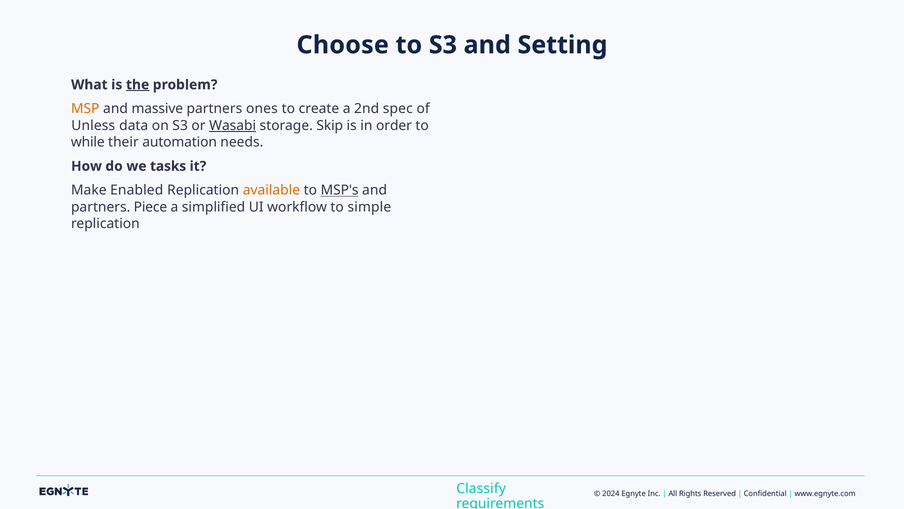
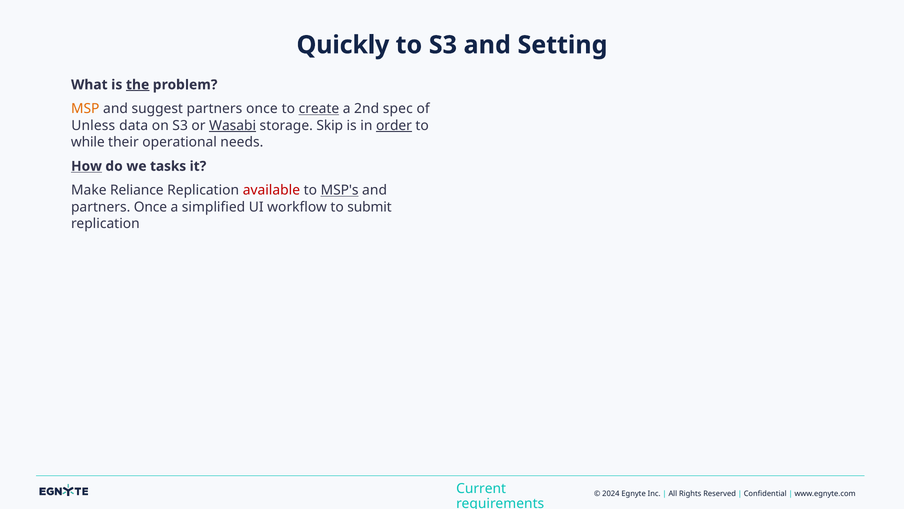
Choose: Choose -> Quickly
massive: massive -> suggest
ones at (262, 109): ones -> once
create underline: none -> present
order underline: none -> present
automation: automation -> operational
How underline: none -> present
Enabled: Enabled -> Reliance
available colour: orange -> red
Piece at (150, 207): Piece -> Once
simple: simple -> submit
Classify: Classify -> Current
